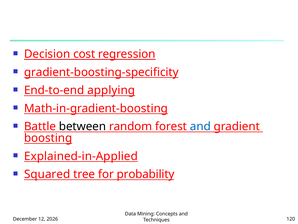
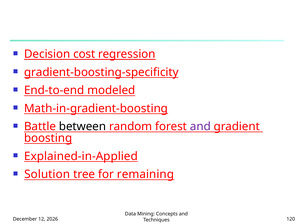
applying: applying -> modeled
and at (200, 126) colour: blue -> purple
Squared: Squared -> Solution
probability: probability -> remaining
